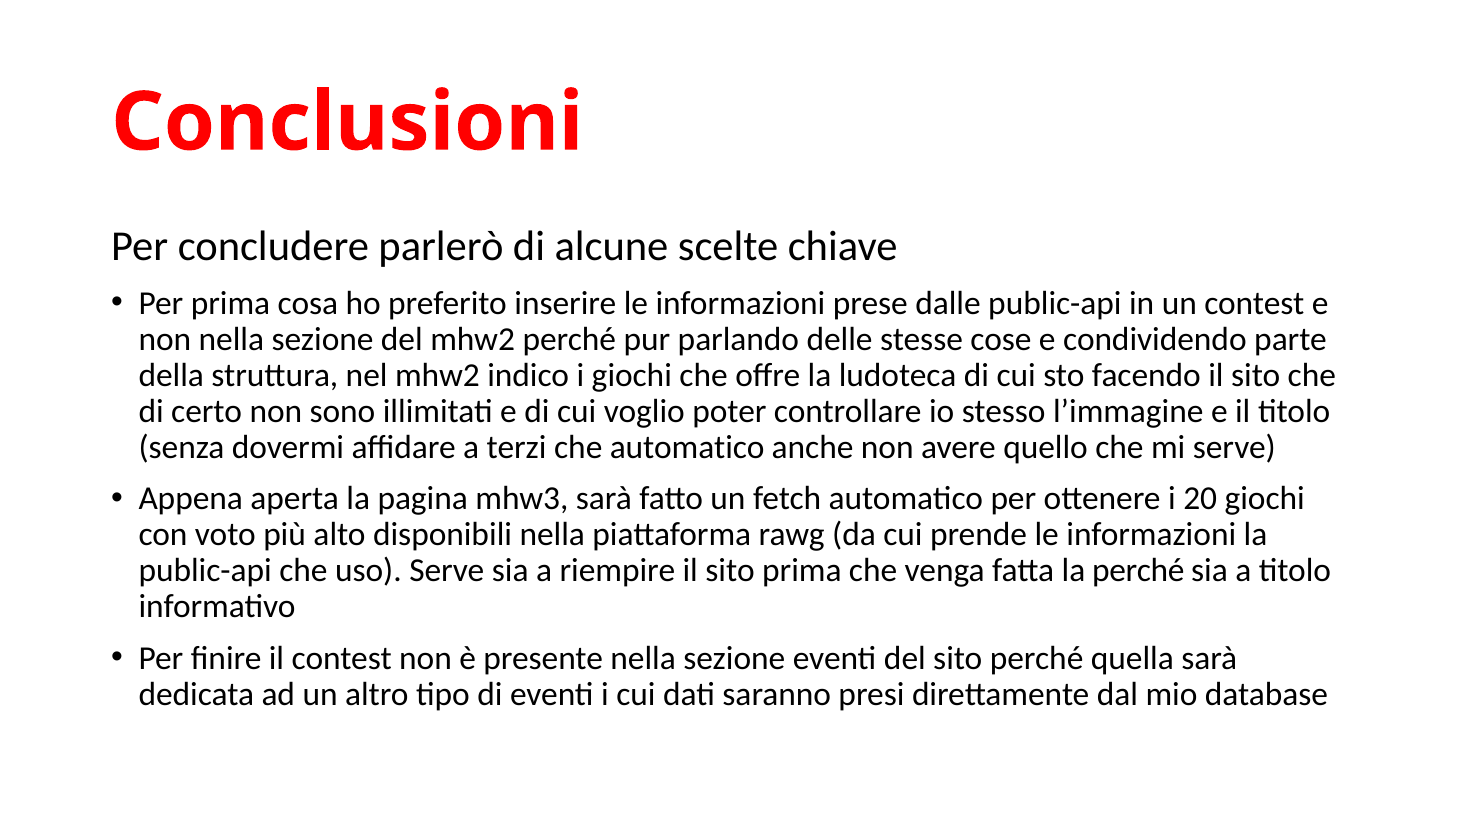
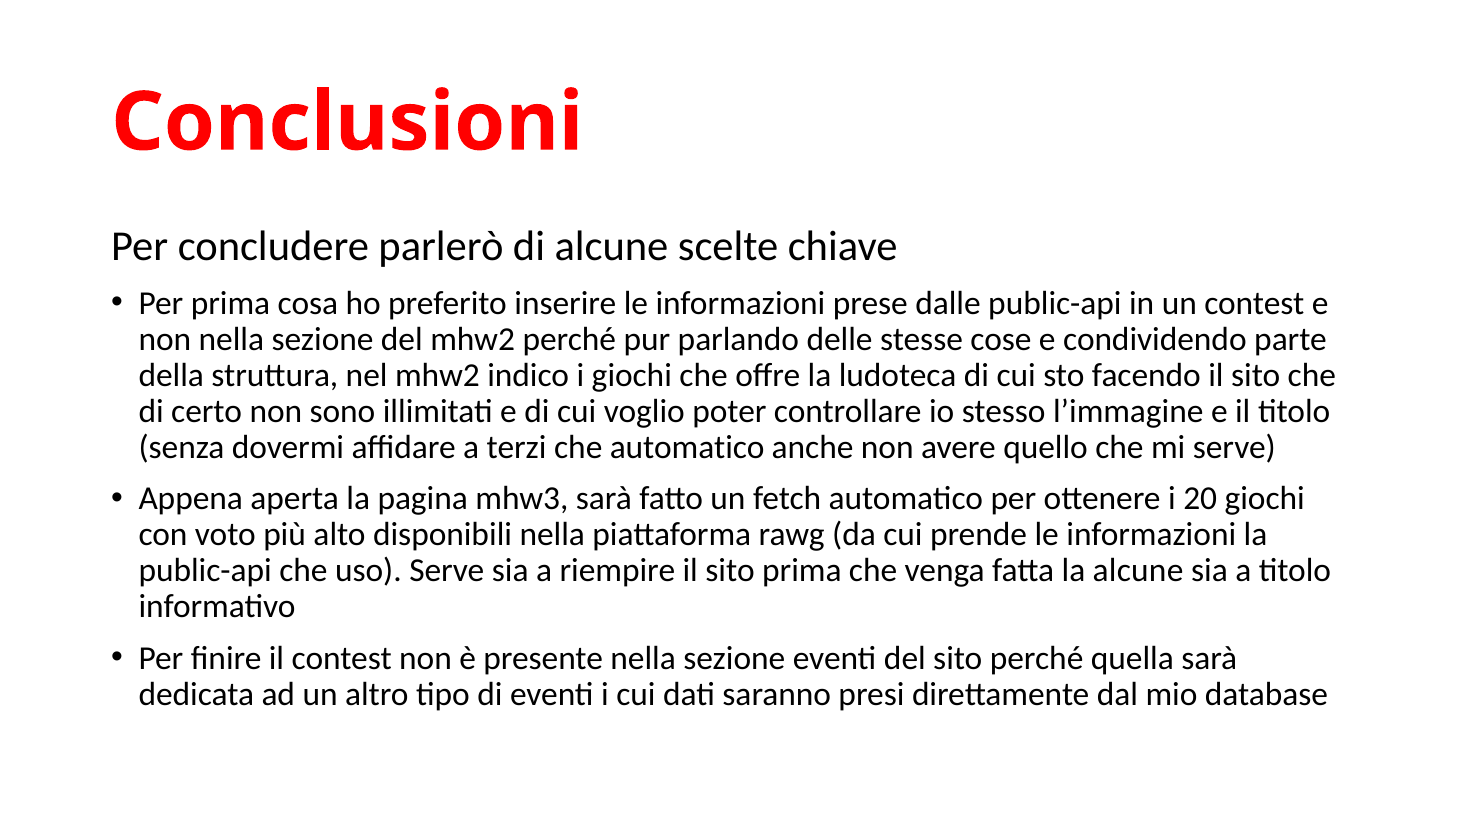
la perché: perché -> alcune
